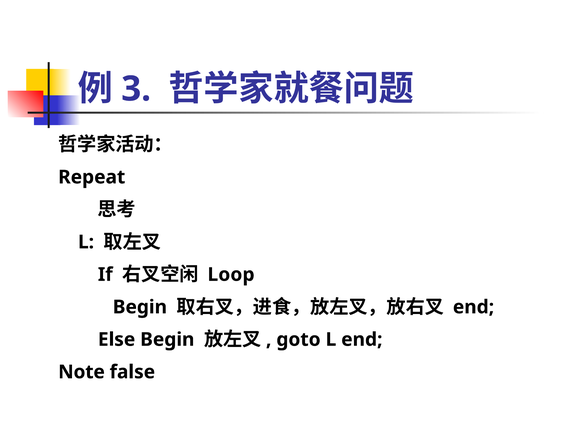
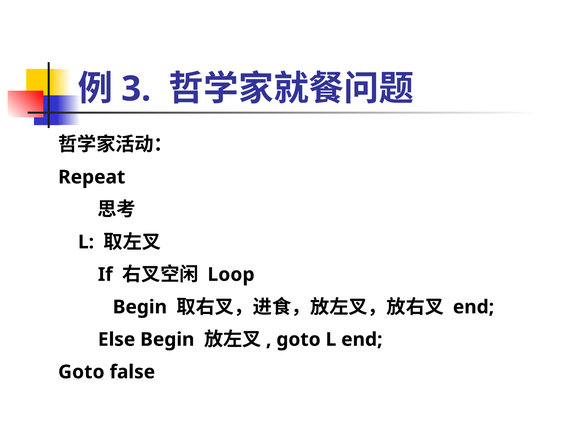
Note at (81, 372): Note -> Goto
